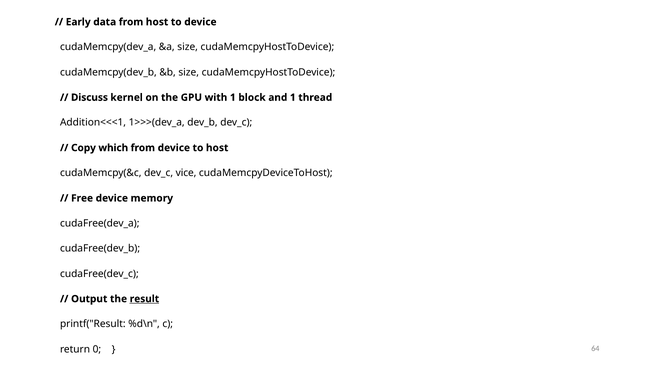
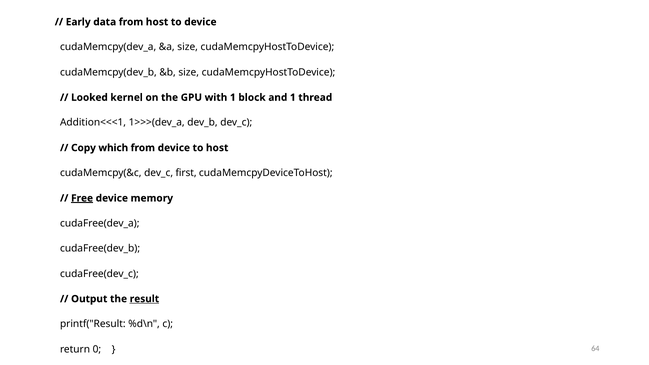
Discuss: Discuss -> Looked
vice: vice -> first
Free underline: none -> present
